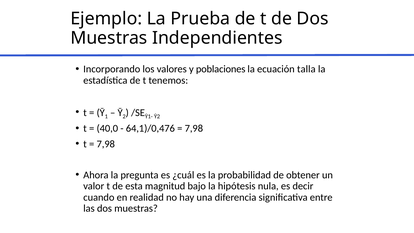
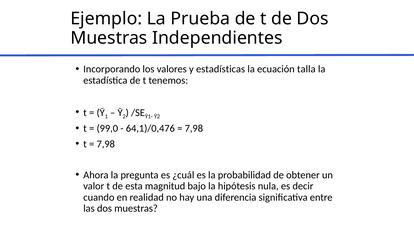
poblaciones: poblaciones -> estadísticas
40,0: 40,0 -> 99,0
